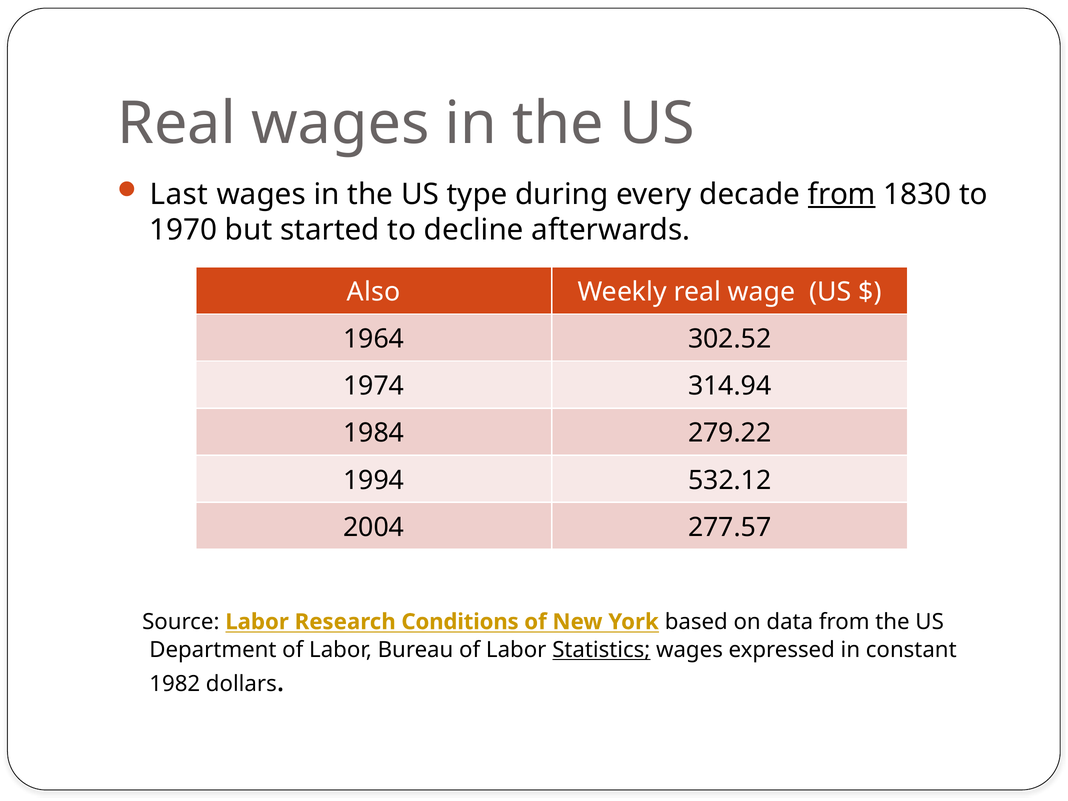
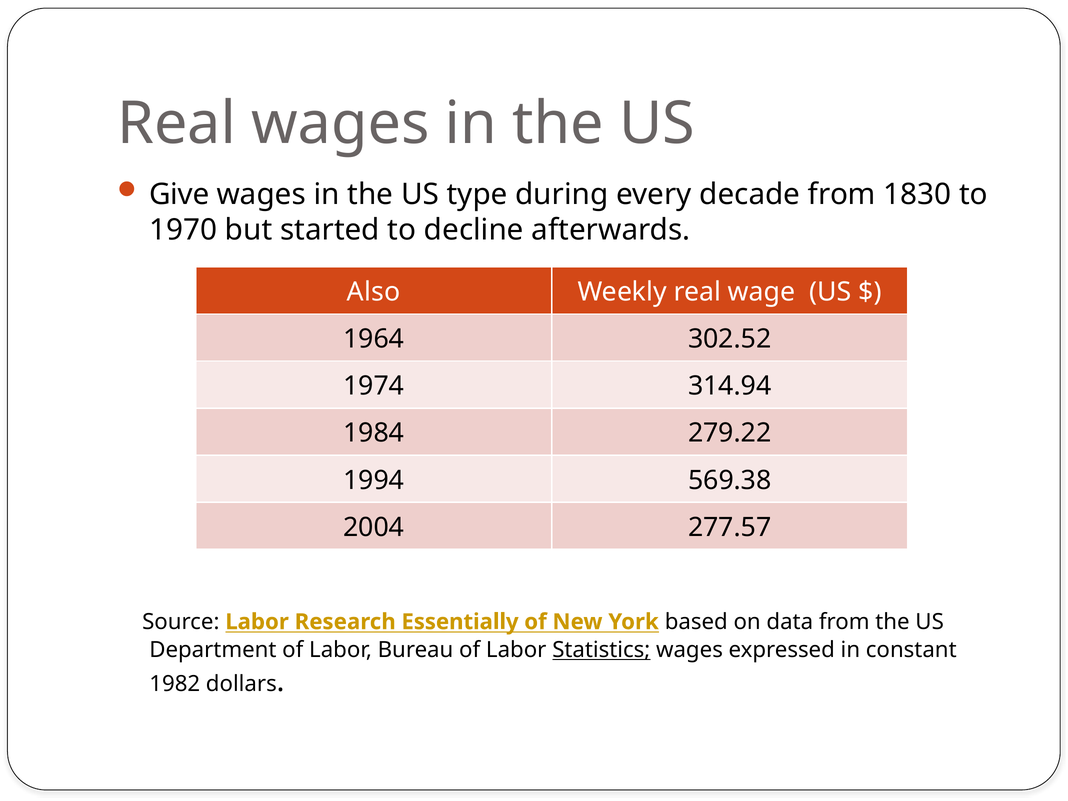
Last: Last -> Give
from at (842, 194) underline: present -> none
532.12: 532.12 -> 569.38
Conditions: Conditions -> Essentially
